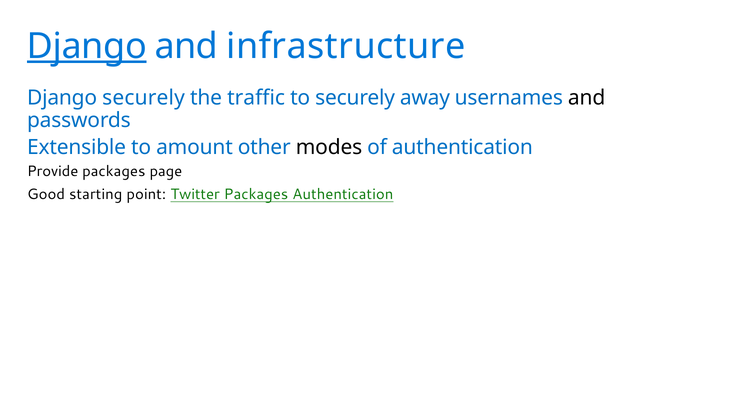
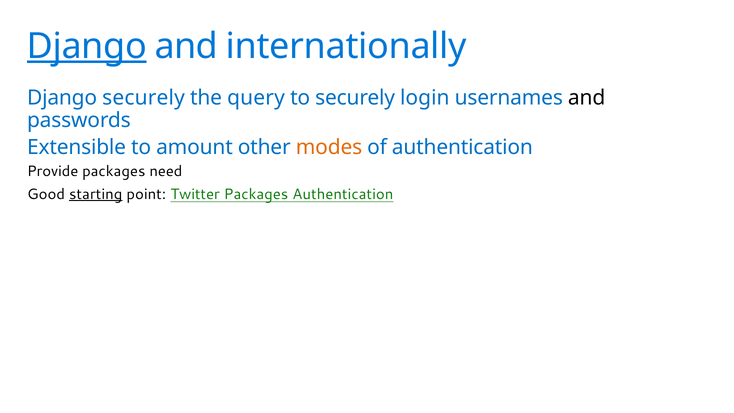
infrastructure: infrastructure -> internationally
traffic: traffic -> query
away: away -> login
modes colour: black -> orange
page: page -> need
starting underline: none -> present
